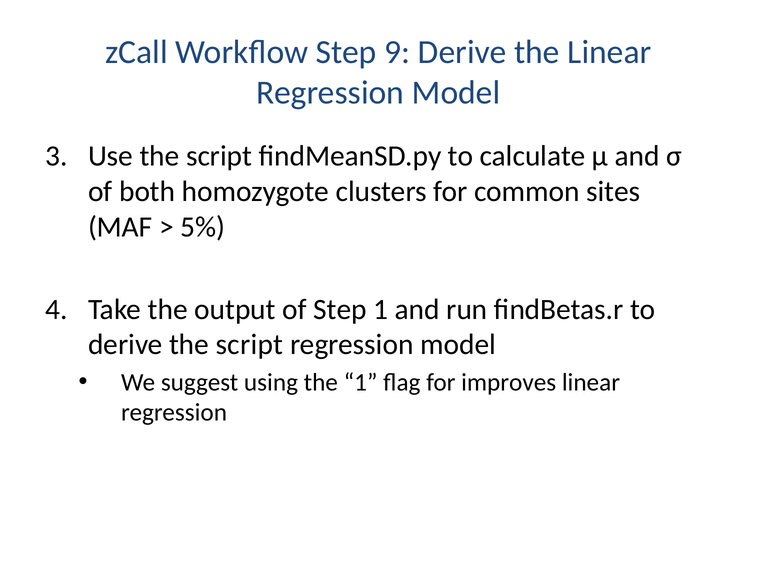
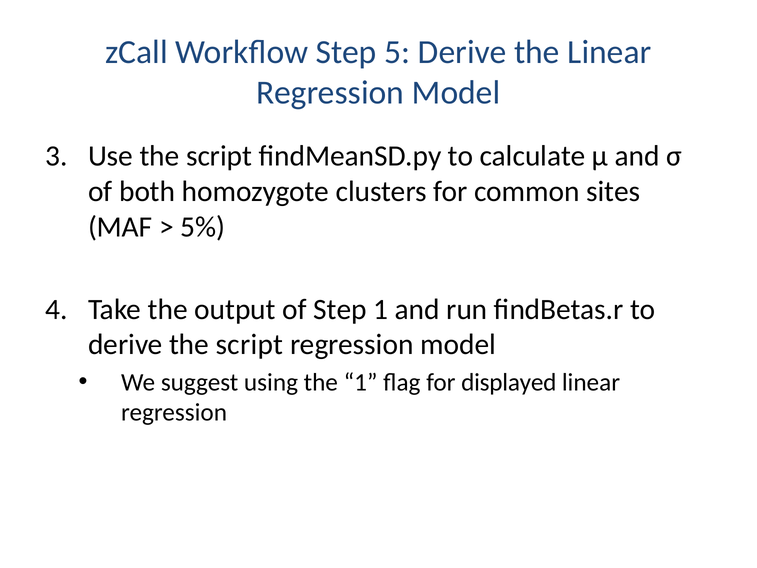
9: 9 -> 5
improves: improves -> displayed
